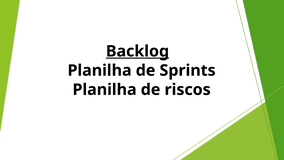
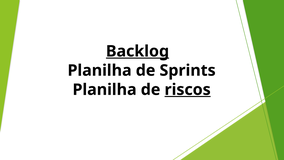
riscos underline: none -> present
